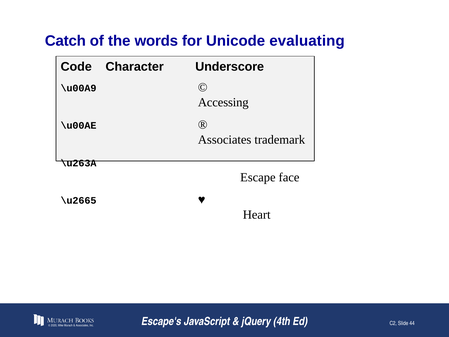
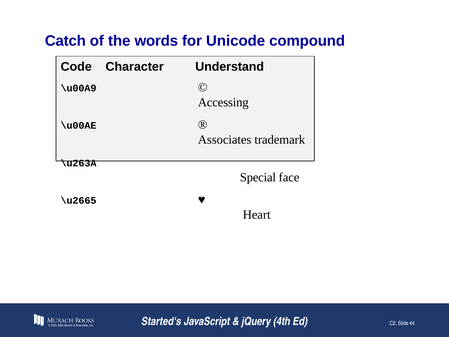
evaluating: evaluating -> compound
Underscore: Underscore -> Understand
Escape: Escape -> Special
Escape's: Escape's -> Started's
